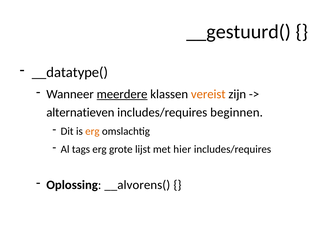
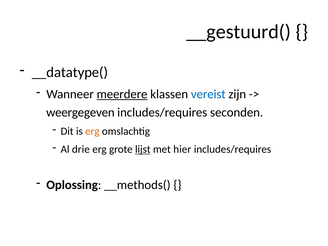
vereist colour: orange -> blue
alternatieven: alternatieven -> weergegeven
beginnen: beginnen -> seconden
tags: tags -> drie
lijst underline: none -> present
__alvorens(: __alvorens( -> __methods(
